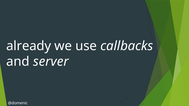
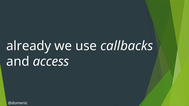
server: server -> access
